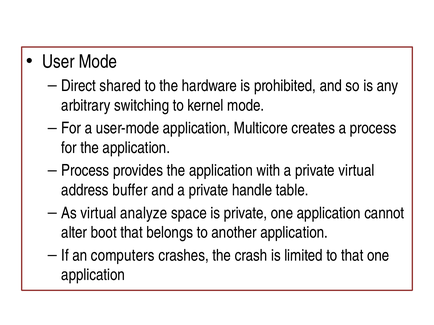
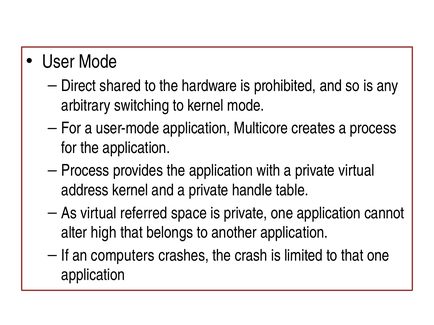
address buffer: buffer -> kernel
analyze: analyze -> referred
boot: boot -> high
